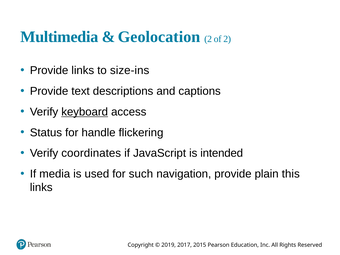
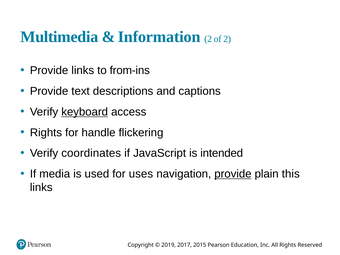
Geolocation: Geolocation -> Information
size-ins: size-ins -> from-ins
Status at (46, 133): Status -> Rights
such: such -> uses
provide at (233, 174) underline: none -> present
